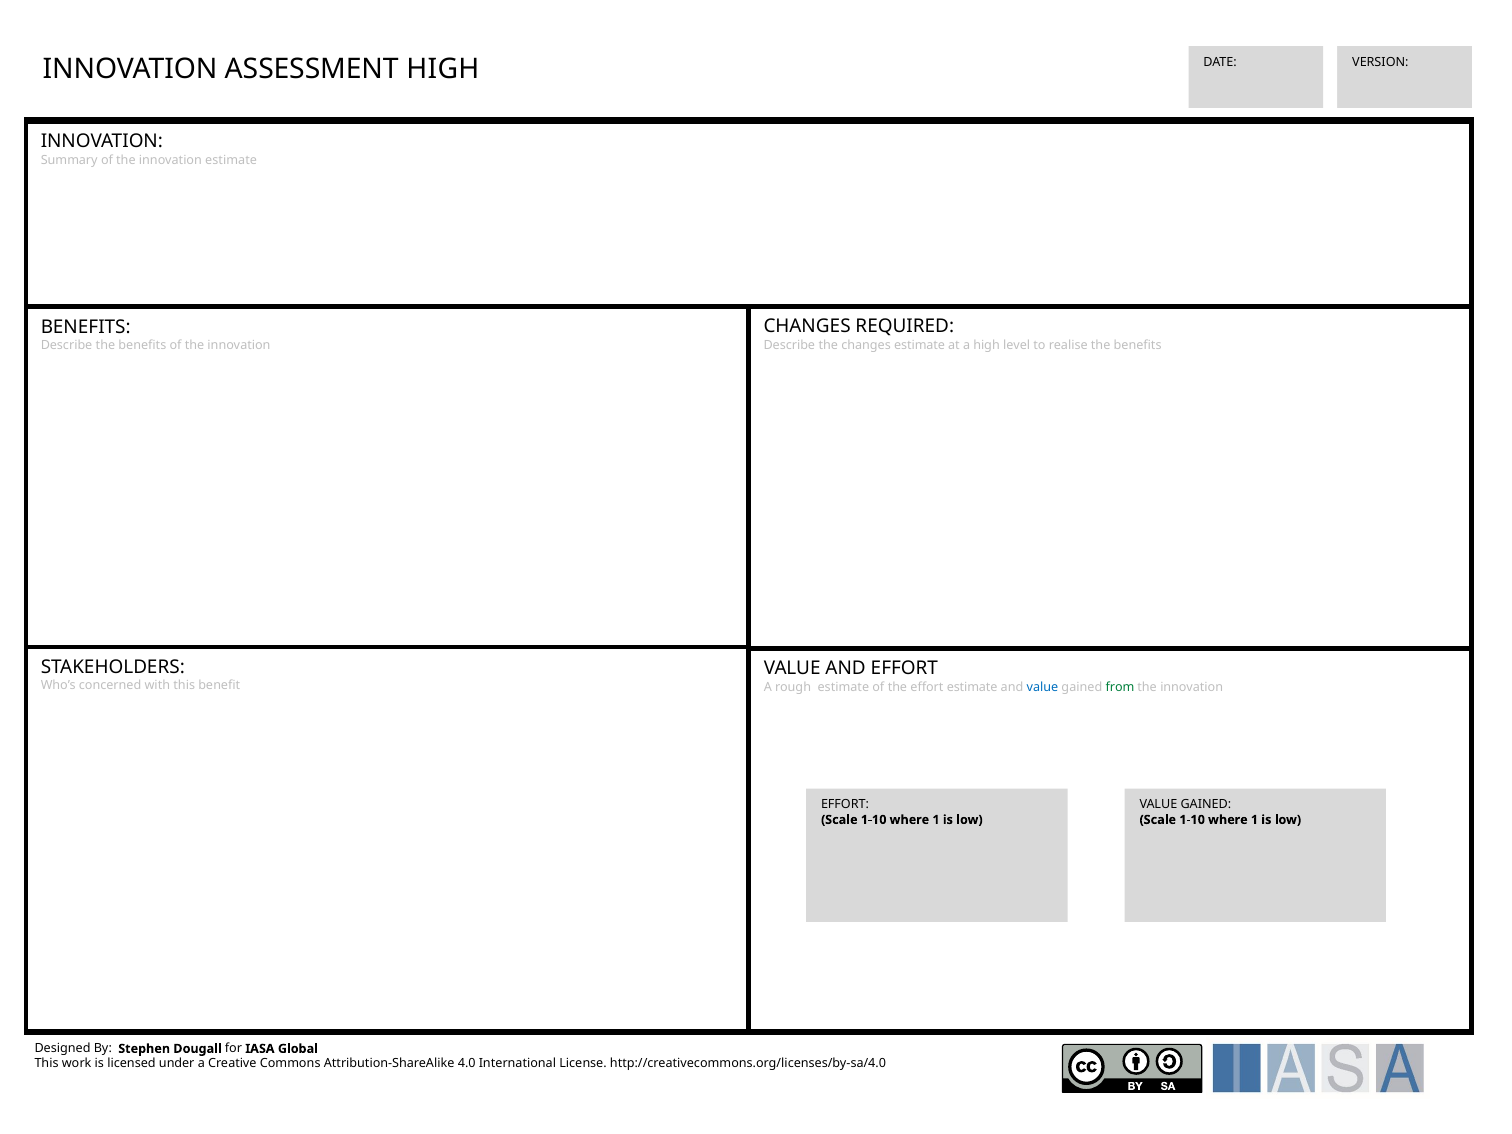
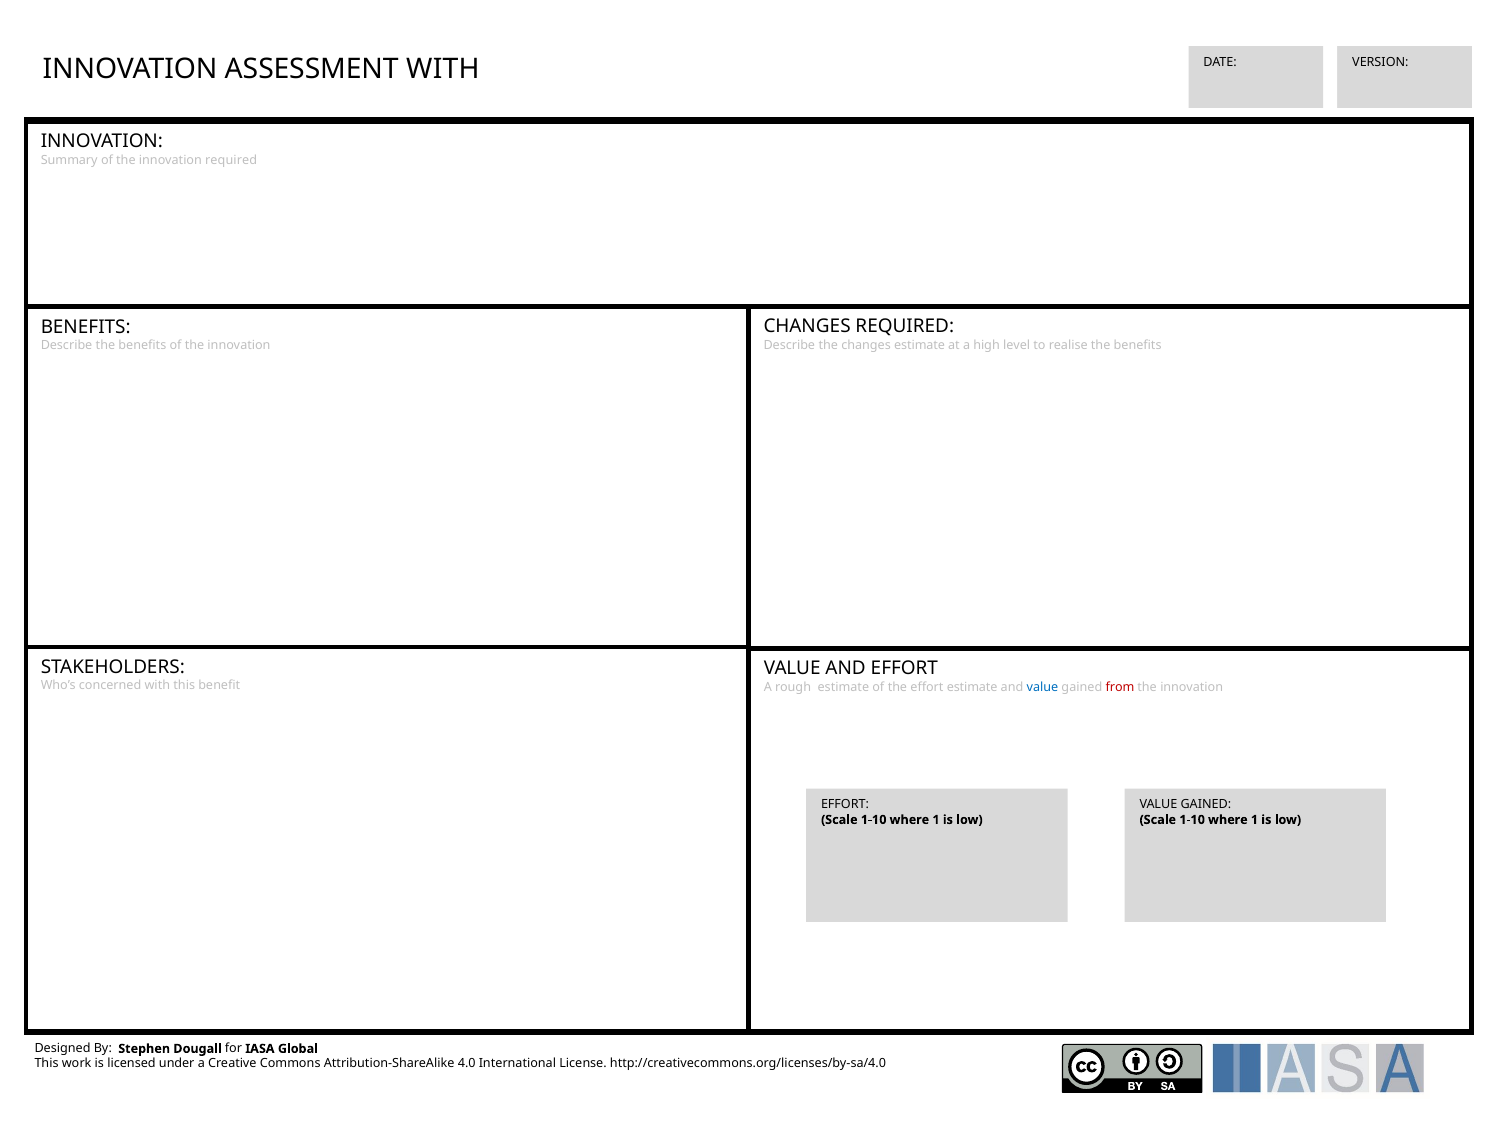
ASSESSMENT HIGH: HIGH -> WITH
innovation estimate: estimate -> required
from colour: green -> red
